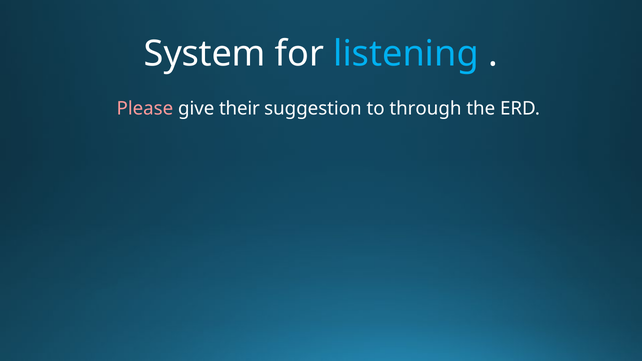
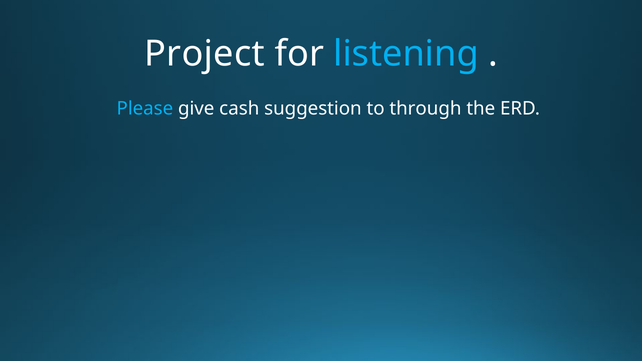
System: System -> Project
Please colour: pink -> light blue
their: their -> cash
